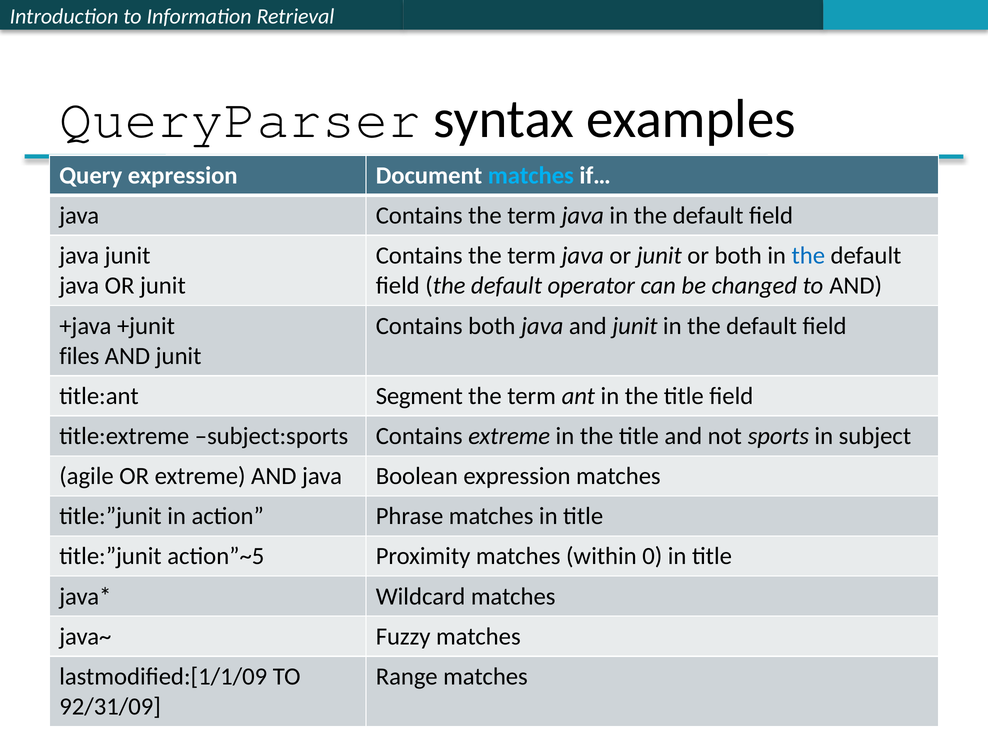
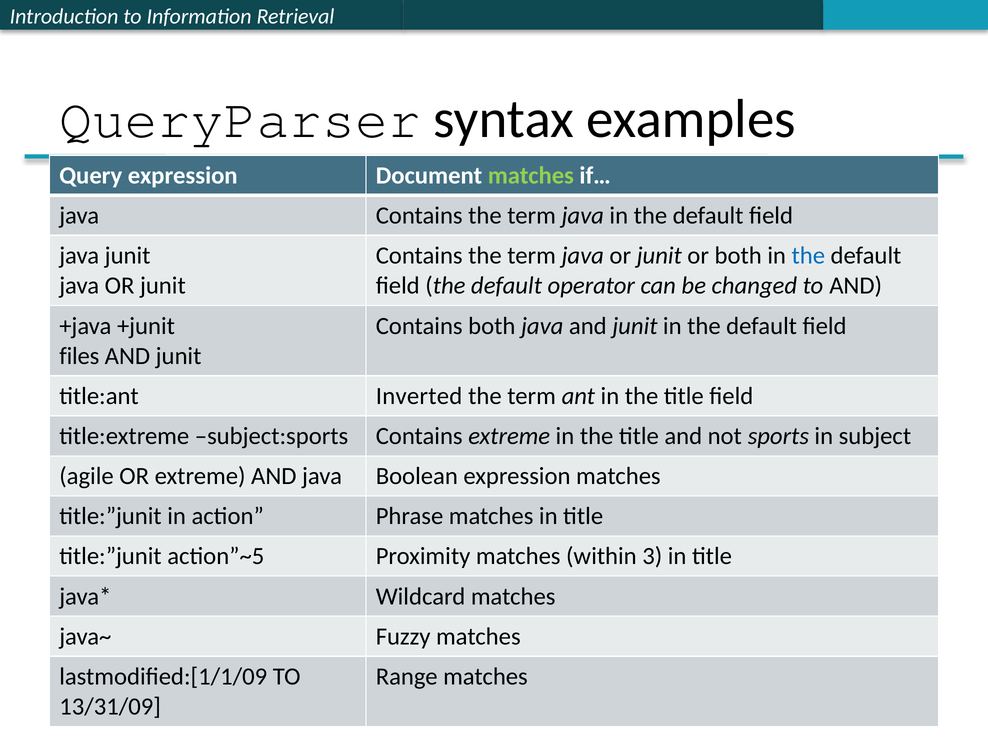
matches at (531, 176) colour: light blue -> light green
Segment: Segment -> Inverted
0: 0 -> 3
92/31/09: 92/31/09 -> 13/31/09
